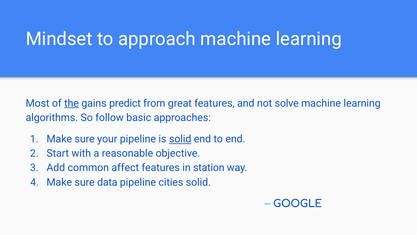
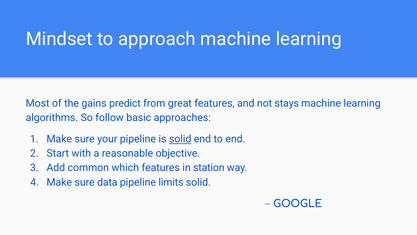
the underline: present -> none
solve: solve -> stays
affect: affect -> which
cities: cities -> limits
